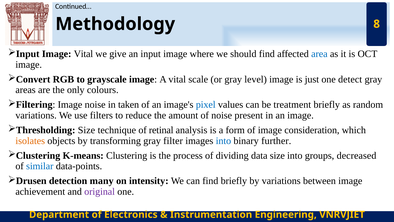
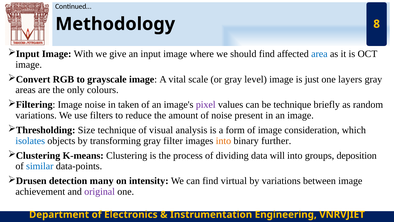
Image Vital: Vital -> With
detect: detect -> layers
pixel colour: blue -> purple
be treatment: treatment -> technique
retinal: retinal -> visual
isolates colour: orange -> blue
into at (223, 141) colour: blue -> orange
data size: size -> will
decreased: decreased -> deposition
find briefly: briefly -> virtual
